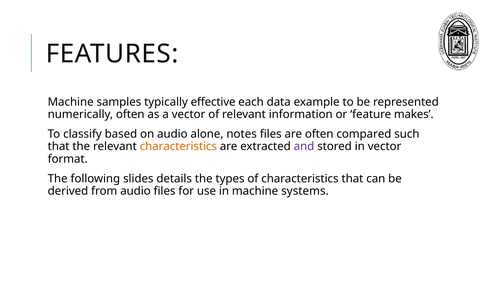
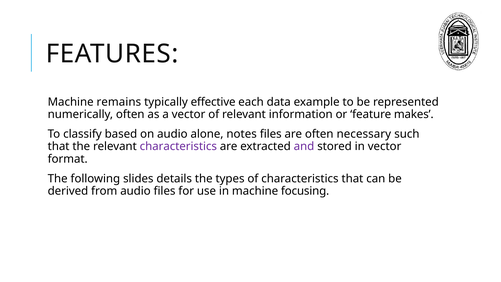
samples: samples -> remains
compared: compared -> necessary
characteristics at (178, 146) colour: orange -> purple
systems: systems -> focusing
